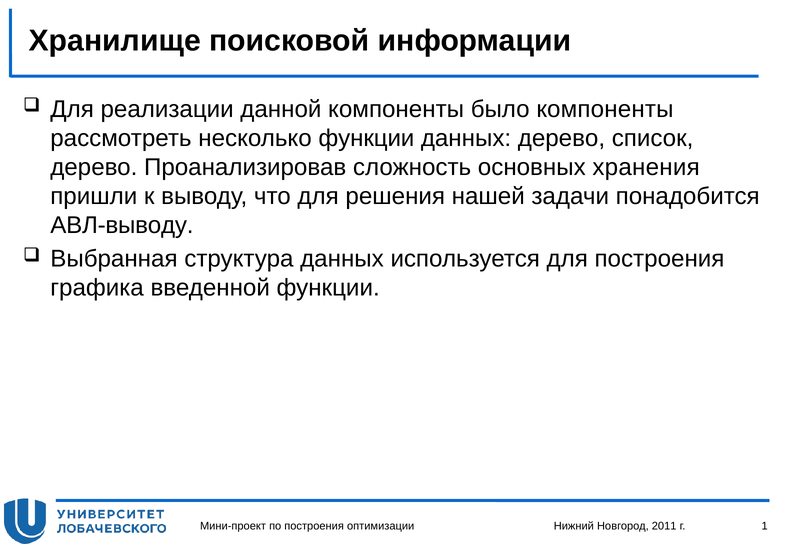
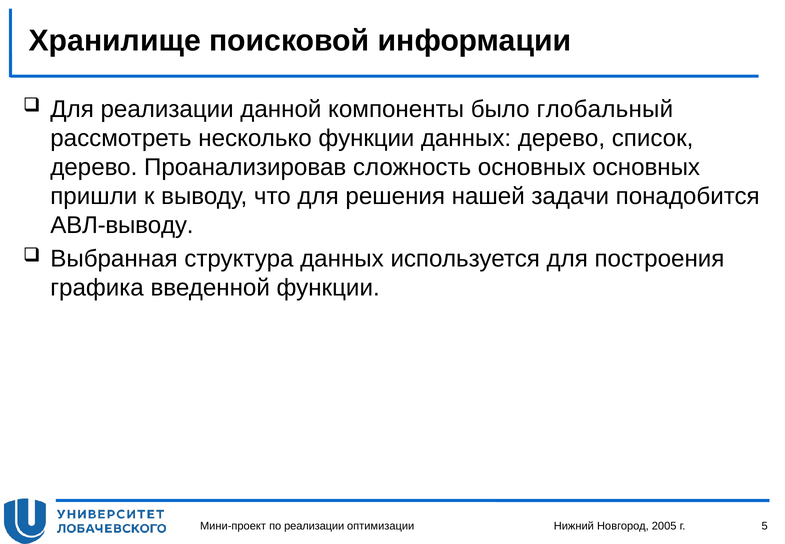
было компоненты: компоненты -> глобальный
основных хранения: хранения -> основных
по построения: построения -> реализации
2011: 2011 -> 2005
1: 1 -> 5
